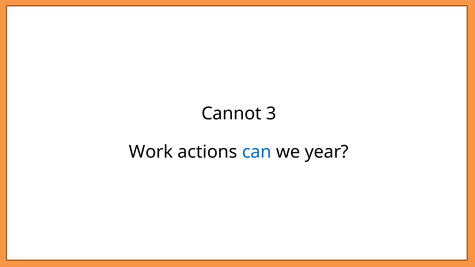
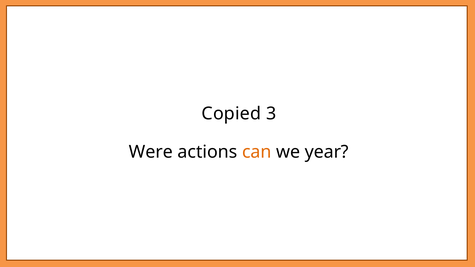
Cannot: Cannot -> Copied
Work: Work -> Were
can colour: blue -> orange
